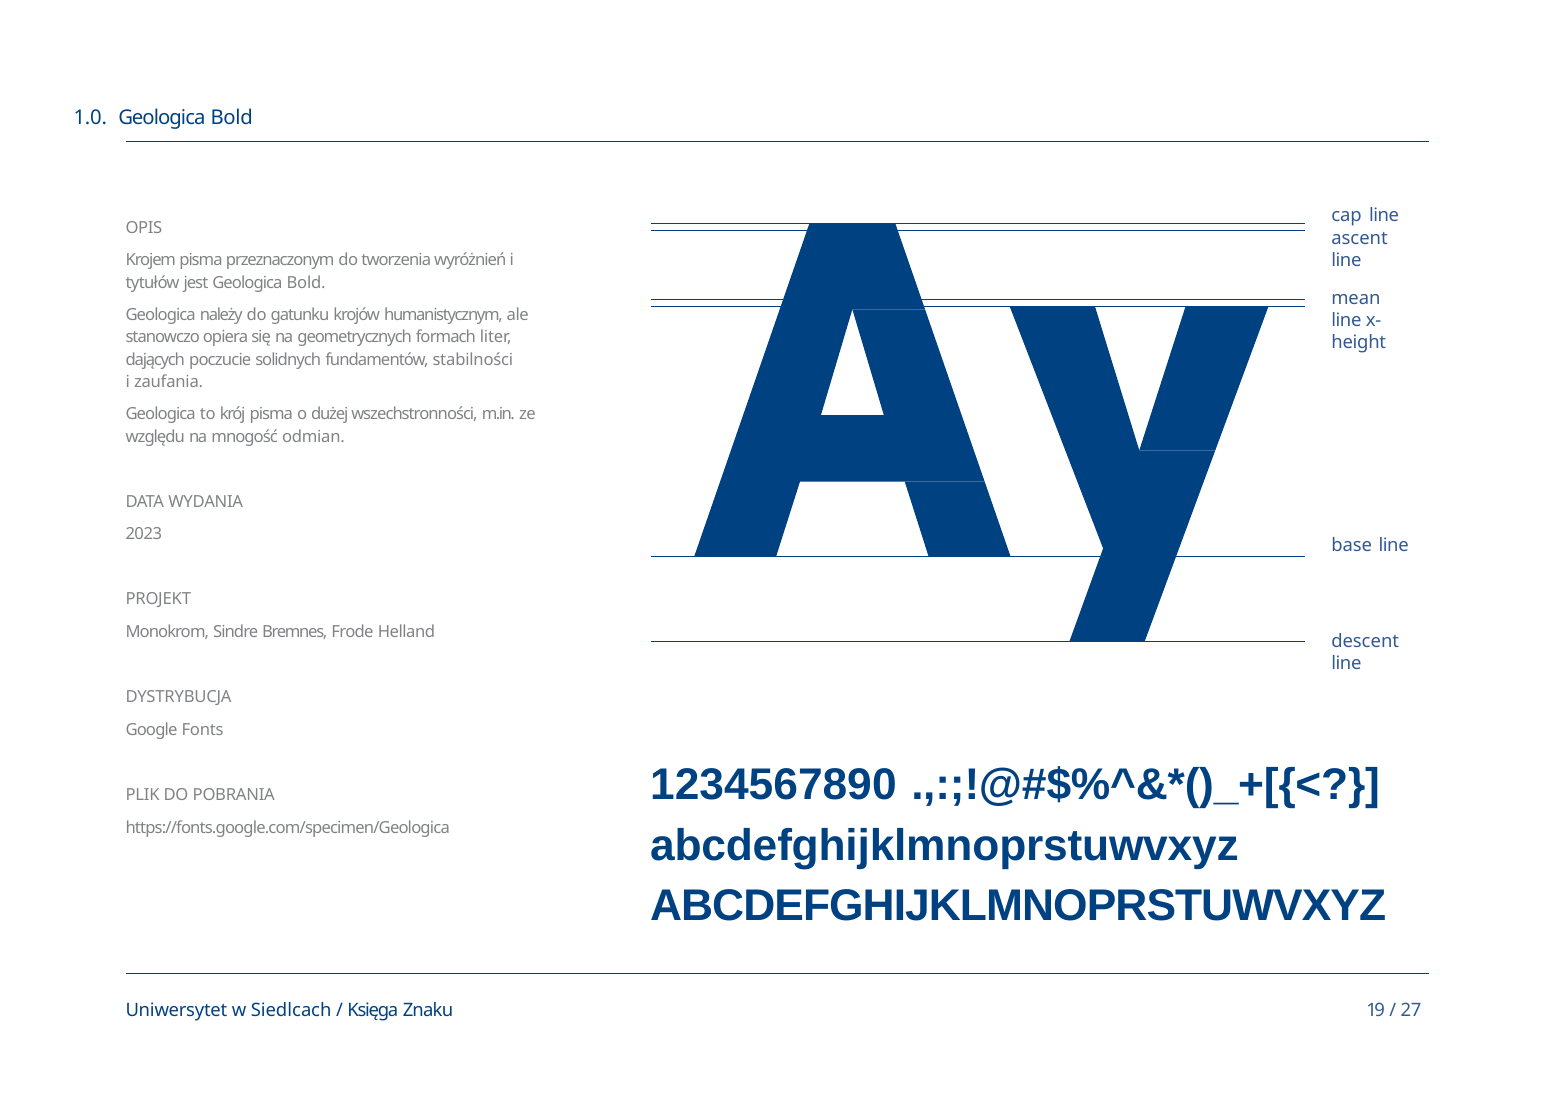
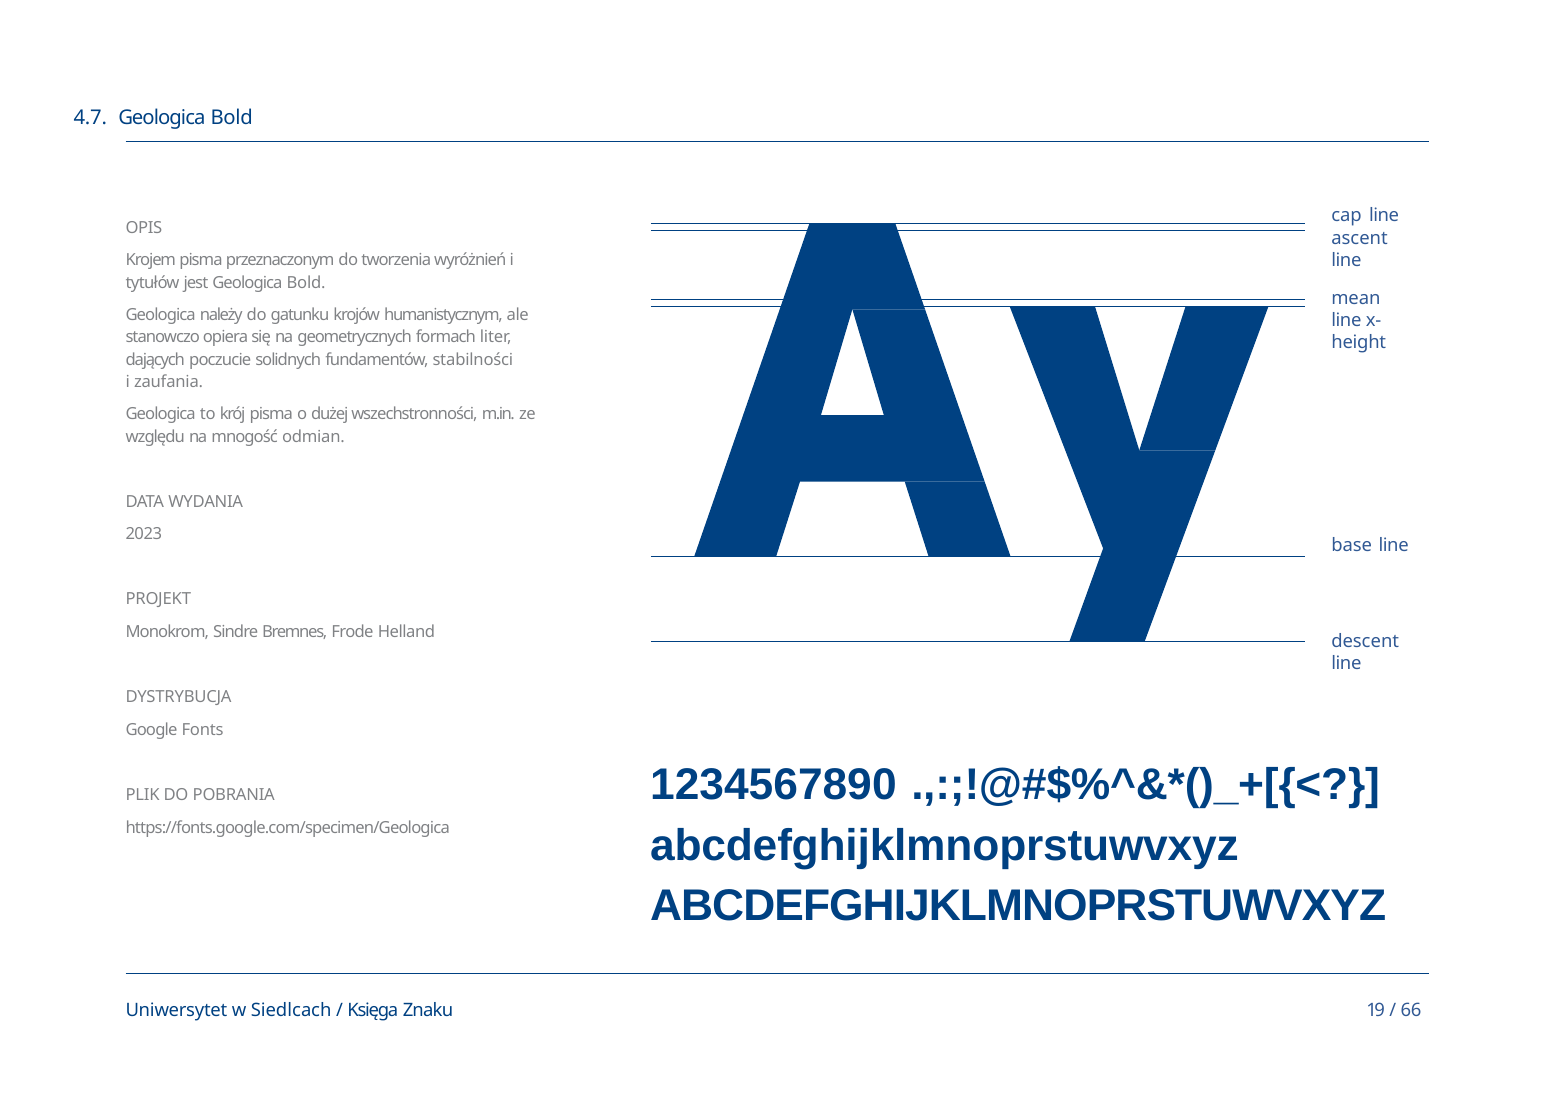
1.0: 1.0 -> 4.7
27: 27 -> 66
